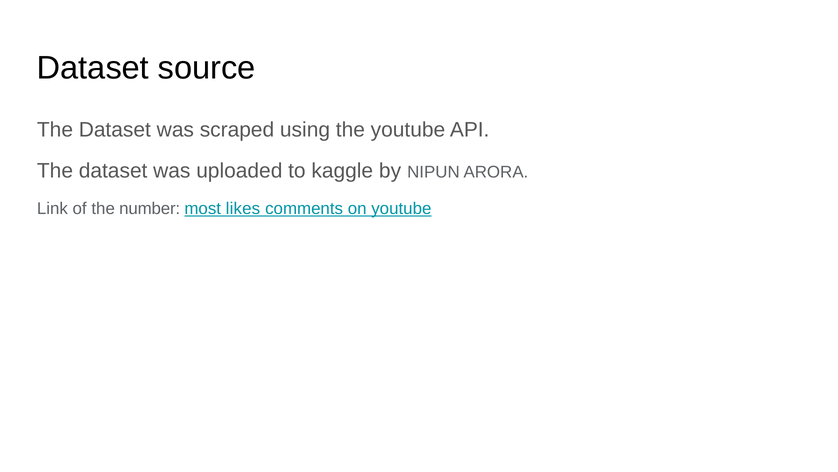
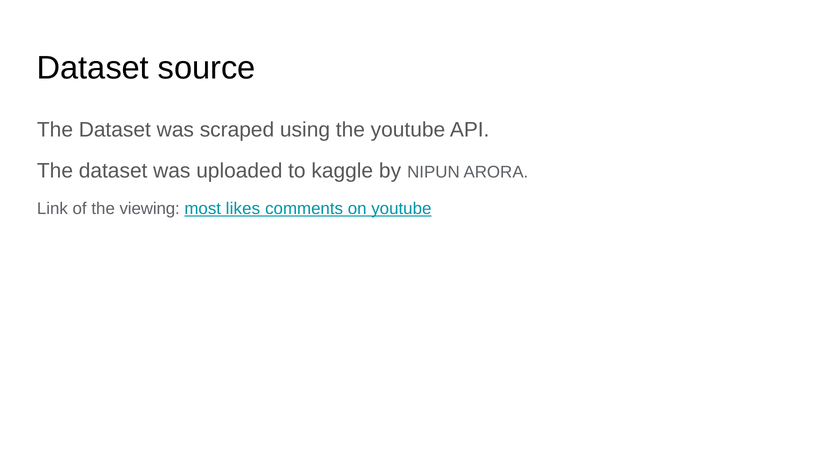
number: number -> viewing
